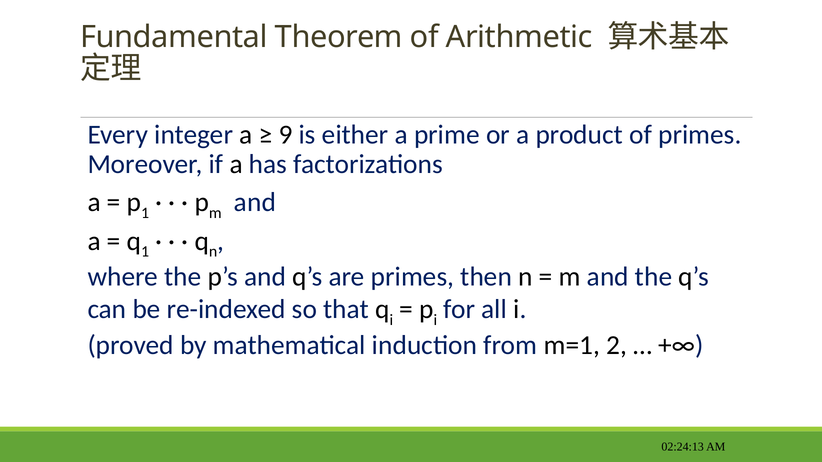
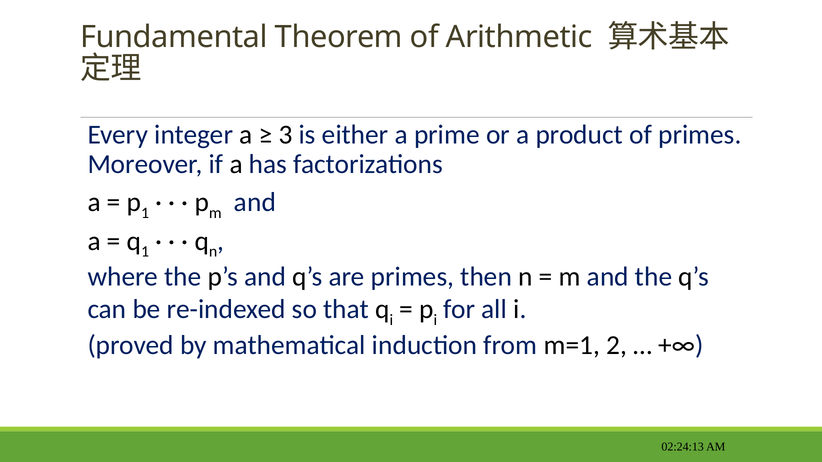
9: 9 -> 3
